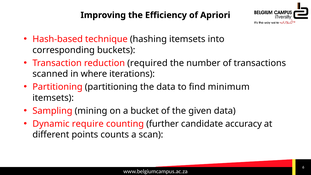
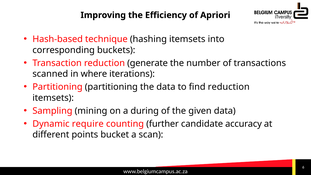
required: required -> generate
find minimum: minimum -> reduction
bucket: bucket -> during
counts: counts -> bucket
